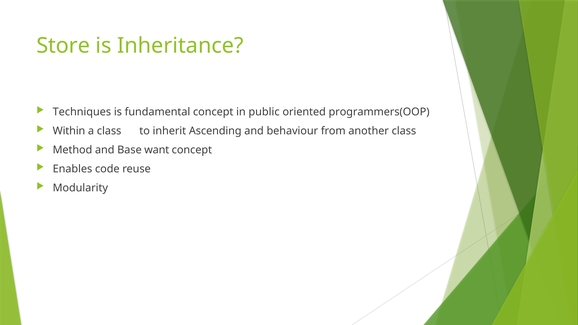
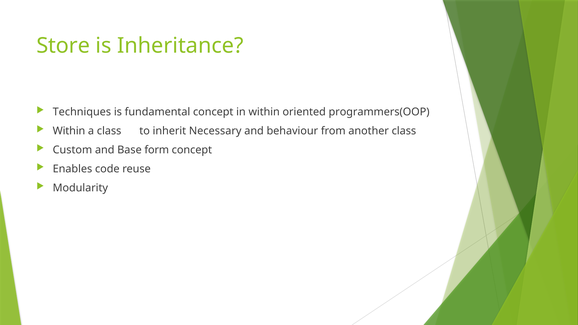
in public: public -> within
Ascending: Ascending -> Necessary
Method: Method -> Custom
want: want -> form
